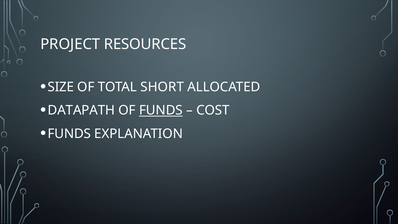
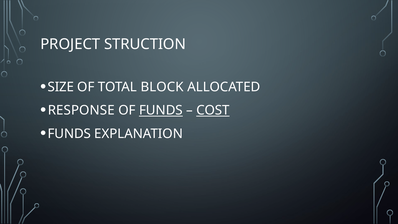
RESOURCES: RESOURCES -> STRUCTION
SHORT: SHORT -> BLOCK
DATAPATH: DATAPATH -> RESPONSE
COST underline: none -> present
